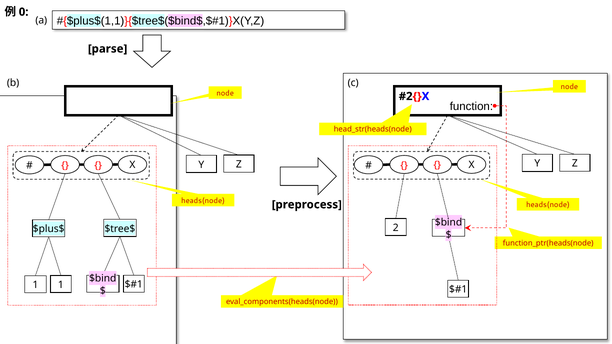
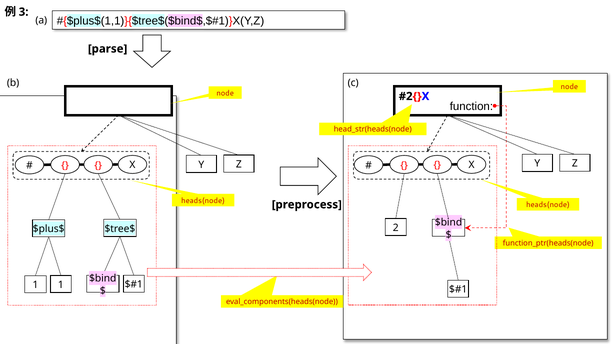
0: 0 -> 3
